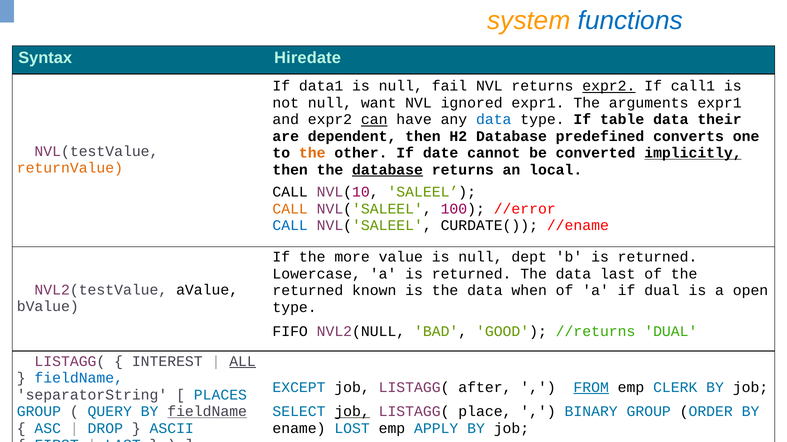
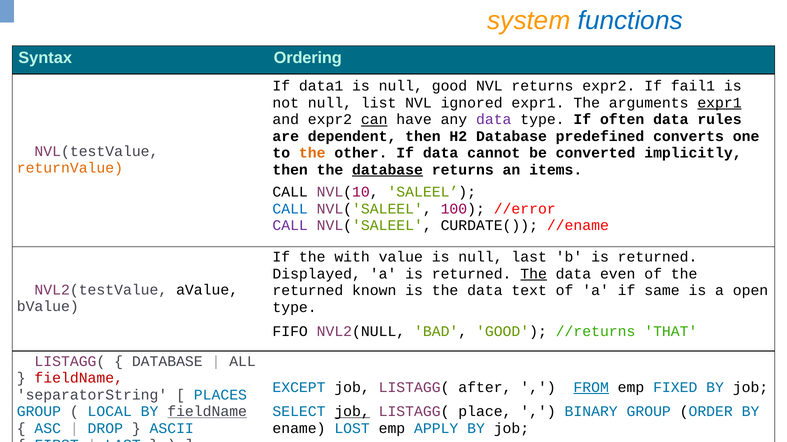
Hiredate: Hiredate -> Ordering
null fail: fail -> good
expr2 at (609, 86) underline: present -> none
call1: call1 -> fail1
want: want -> list
expr1 at (720, 103) underline: none -> present
data at (494, 120) colour: blue -> purple
table: table -> often
their: their -> rules
If date: date -> data
implicitly underline: present -> none
local: local -> items
CALL at (290, 209) colour: orange -> blue
CALL at (290, 226) colour: blue -> purple
more: more -> with
null dept: dept -> last
Lowercase: Lowercase -> Displayed
The at (534, 274) underline: none -> present
data last: last -> even
when: when -> text
if dual: dual -> same
//returns DUAL: DUAL -> THAT
INTEREST at (167, 362): INTEREST -> DATABASE
ALL underline: present -> none
fieldName at (79, 379) colour: blue -> red
CLERK: CLERK -> FIXED
QUERY: QUERY -> LOCAL
